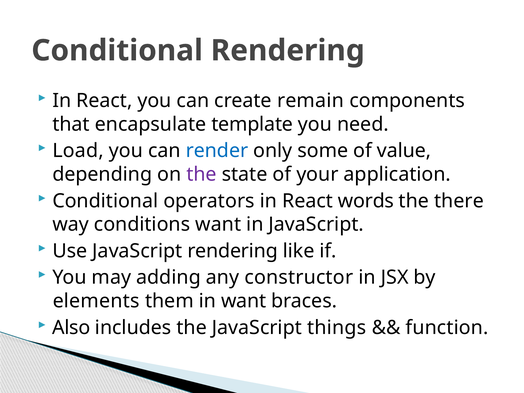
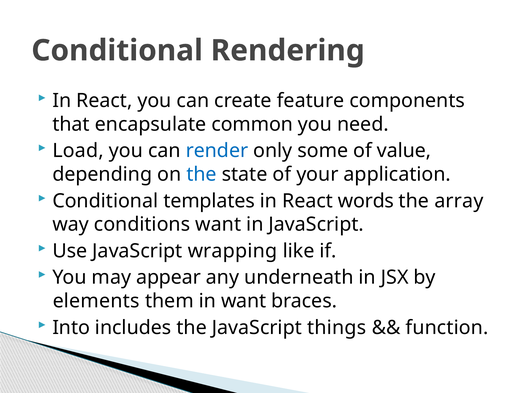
remain: remain -> feature
template: template -> common
the at (202, 174) colour: purple -> blue
operators: operators -> templates
there: there -> array
JavaScript rendering: rendering -> wrapping
adding: adding -> appear
constructor: constructor -> underneath
Also: Also -> Into
